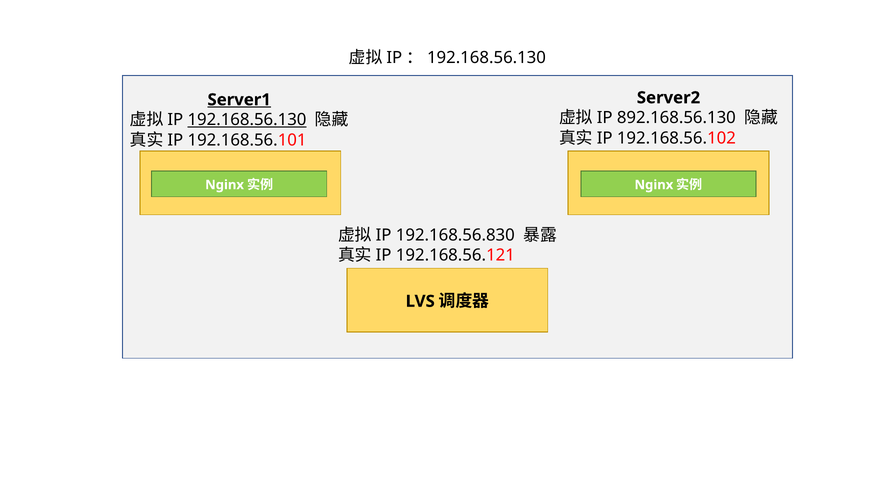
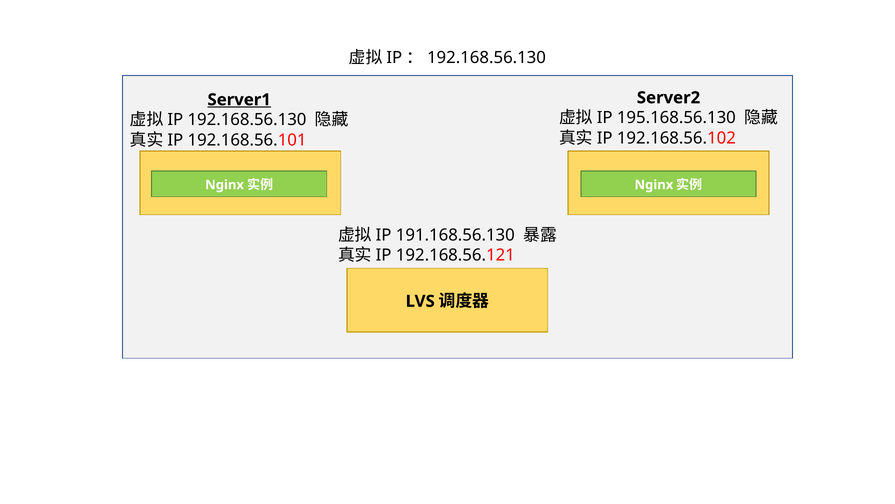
892.168.56.130: 892.168.56.130 -> 195.168.56.130
192.168.56.130 underline: present -> none
192.168.56.830: 192.168.56.830 -> 191.168.56.130
